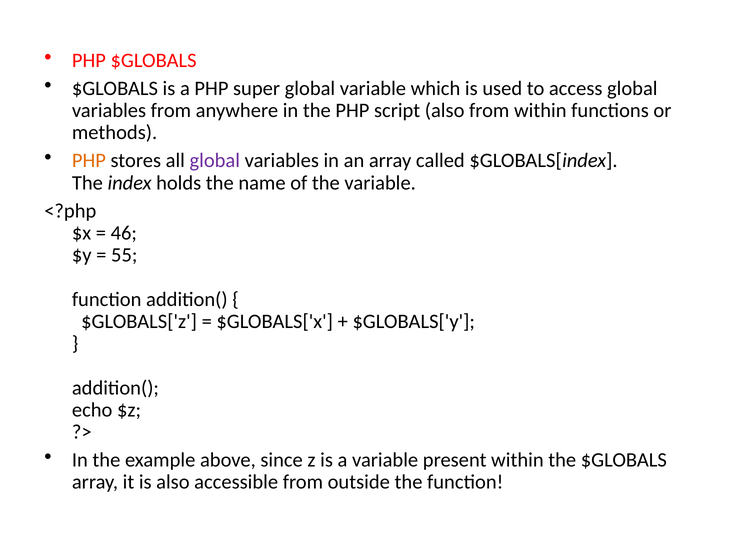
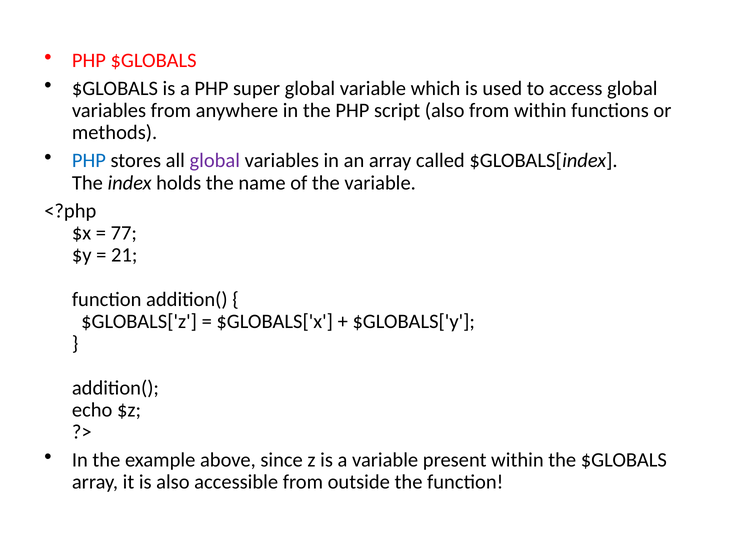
PHP at (89, 161) colour: orange -> blue
46: 46 -> 77
55: 55 -> 21
